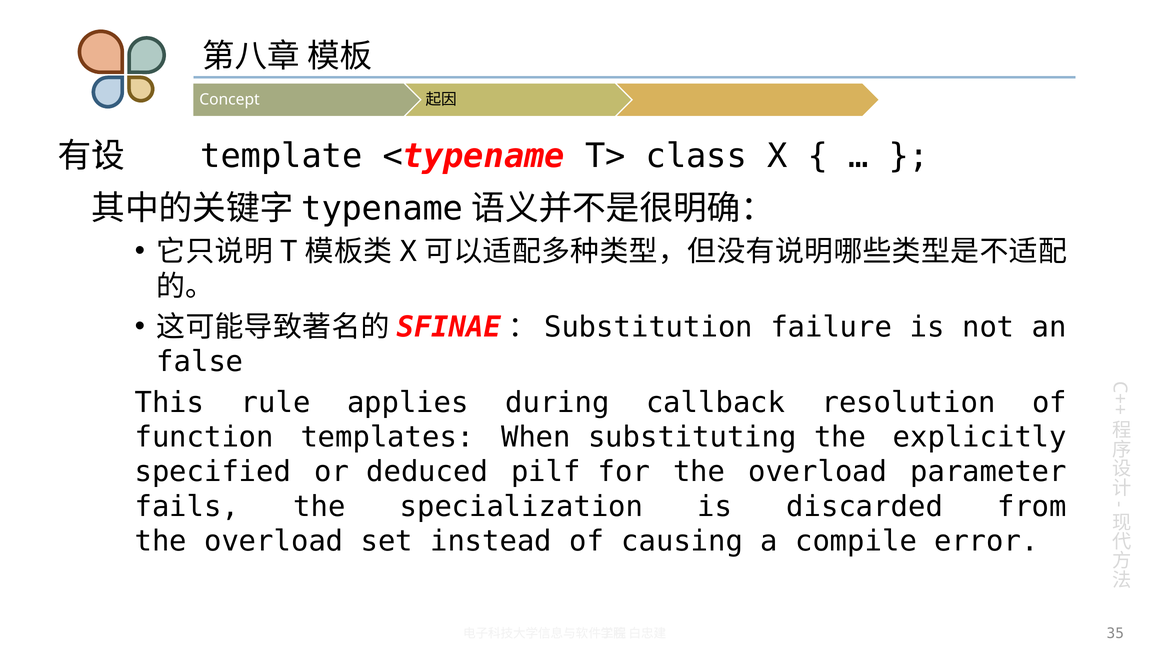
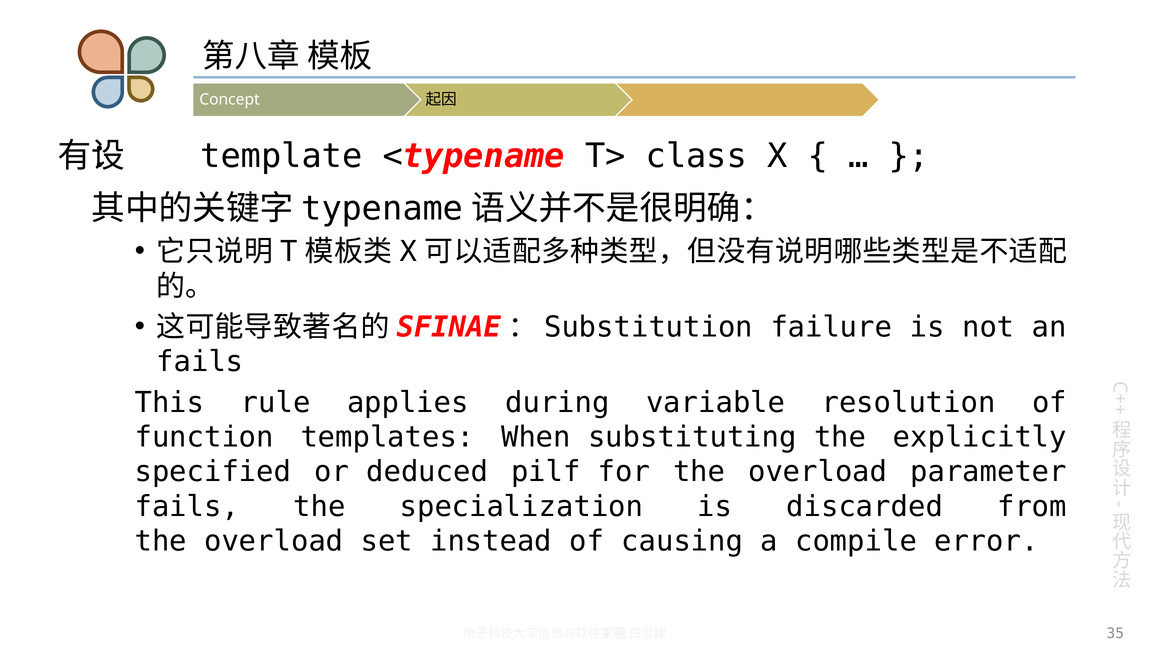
false at (200, 362): false -> fails
callback: callback -> variable
